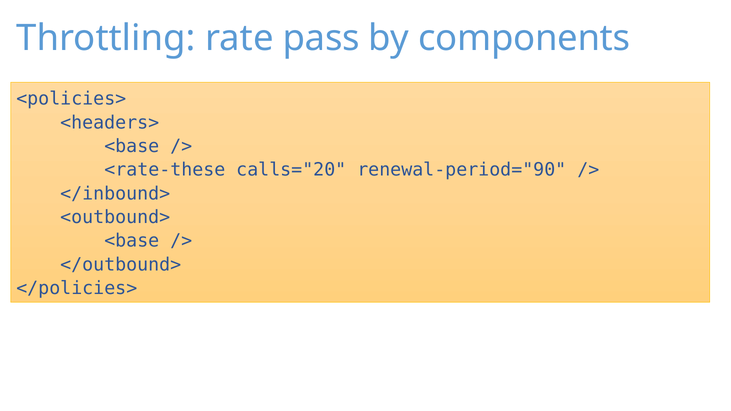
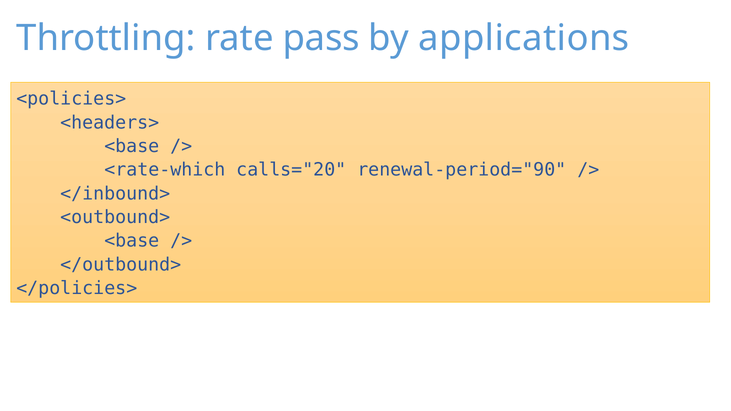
components: components -> applications
<rate-these: <rate-these -> <rate-which
